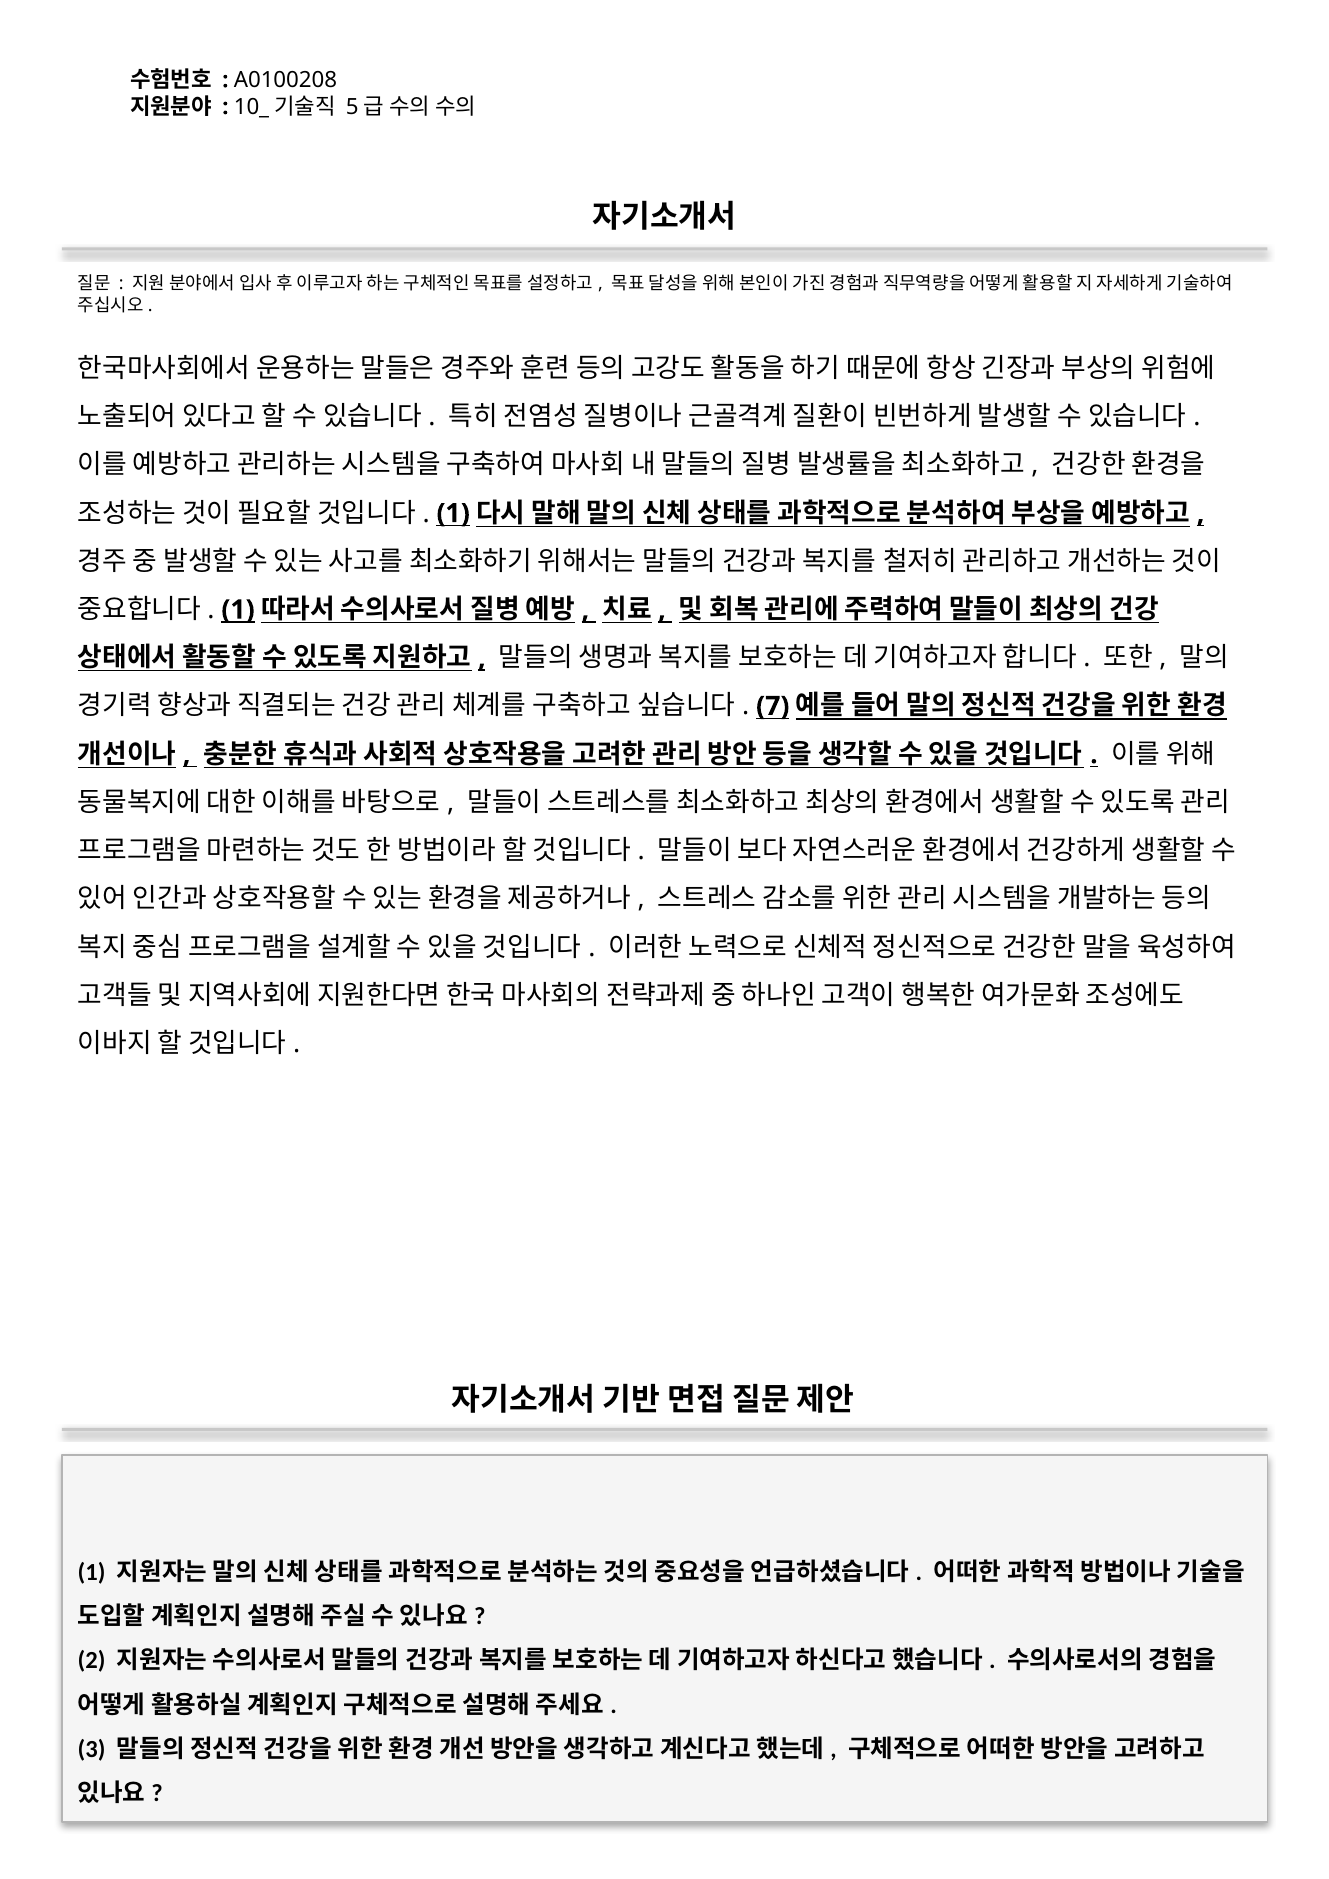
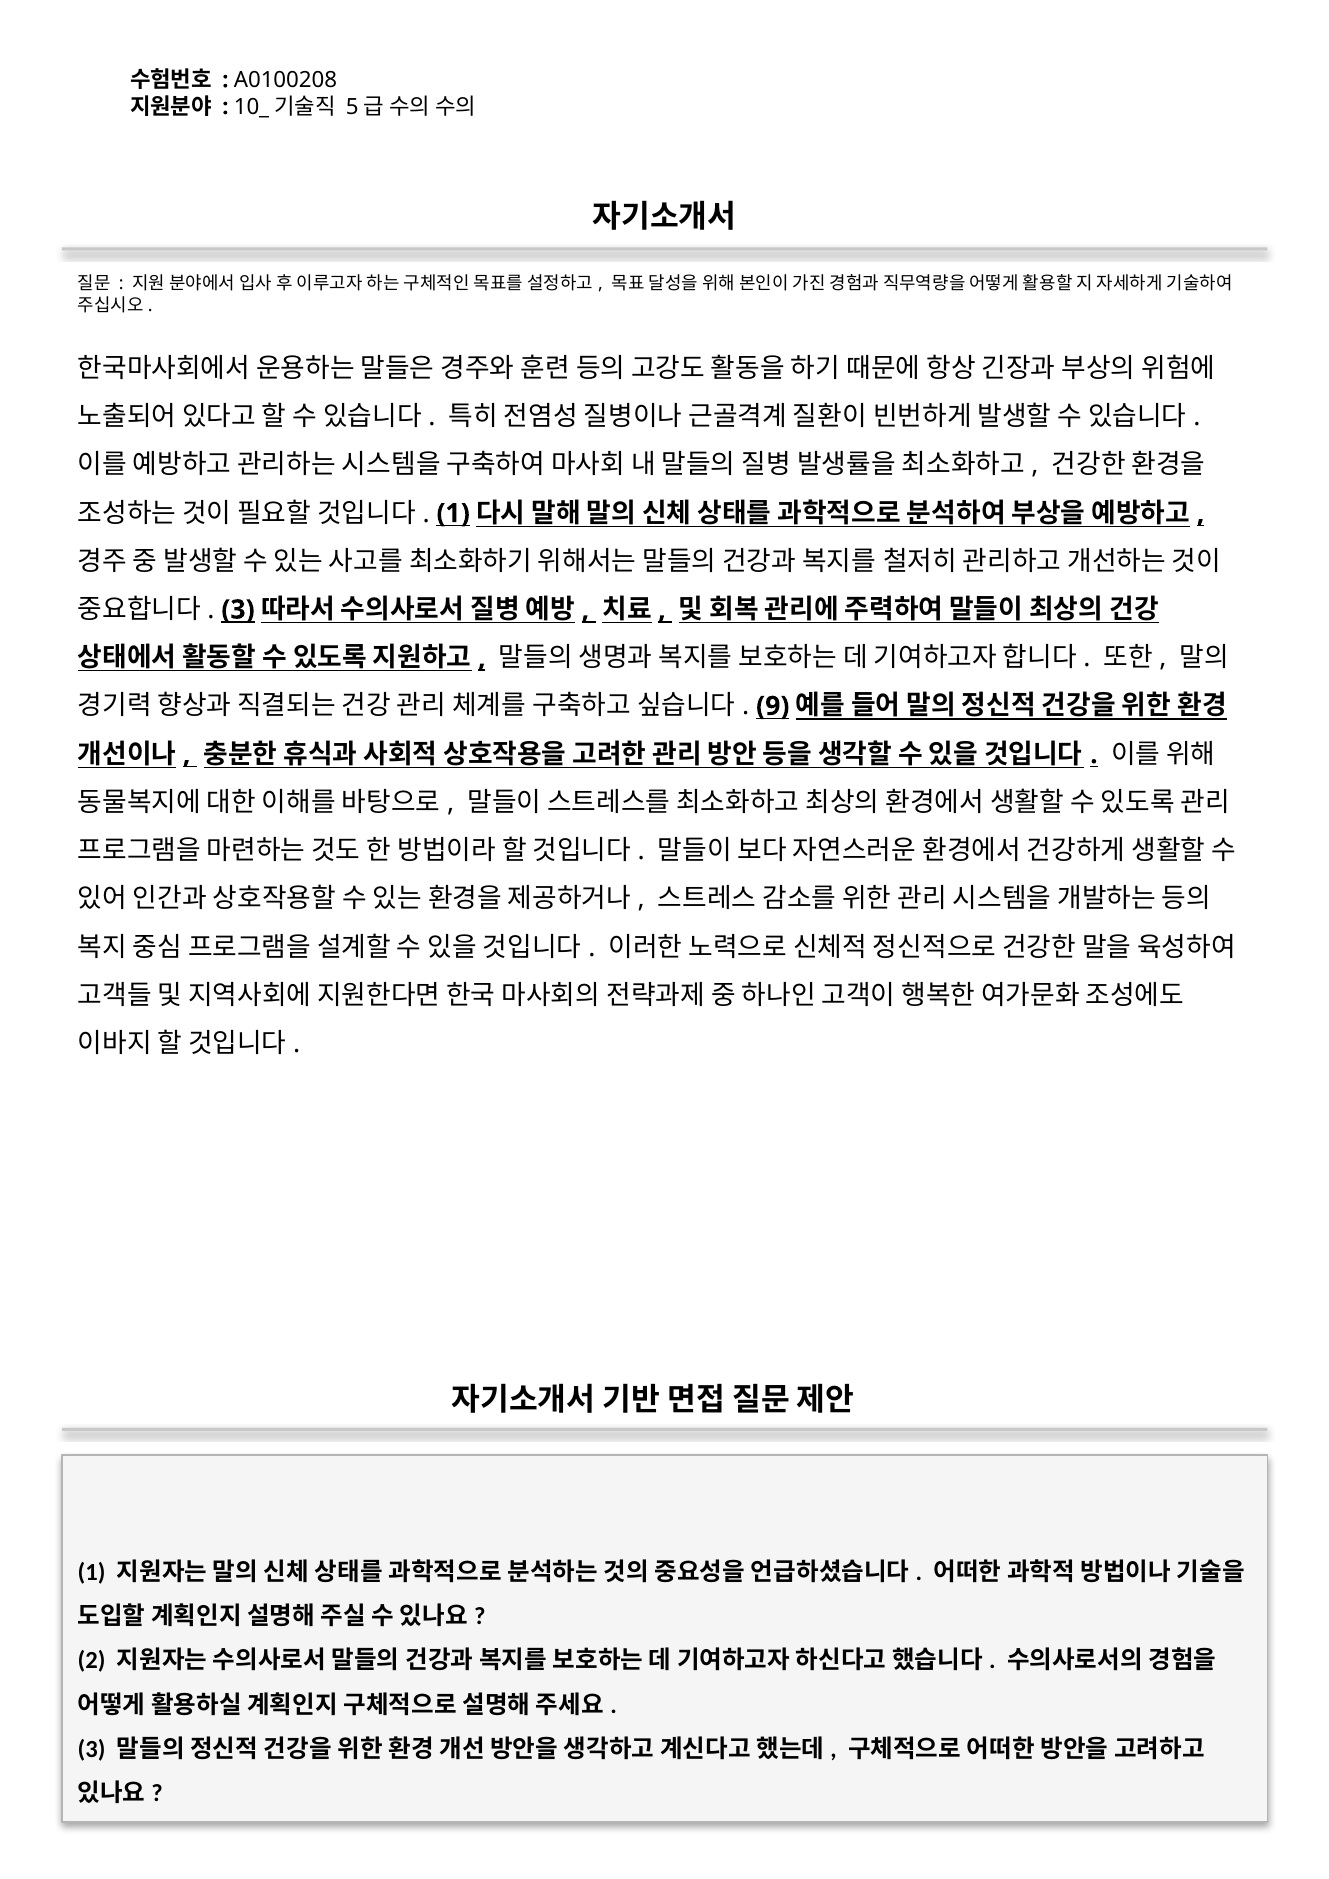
1 at (238, 610): 1 -> 3
7: 7 -> 9
